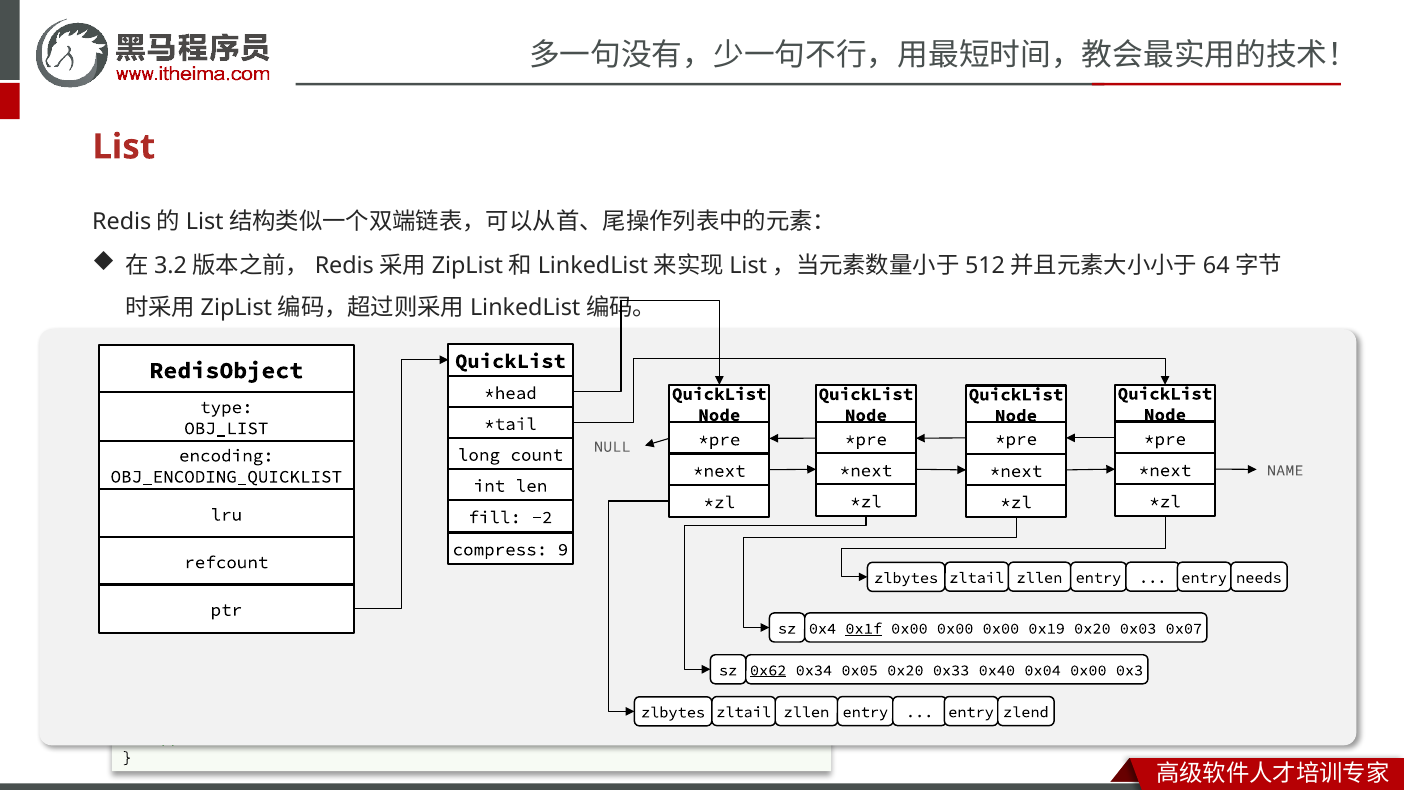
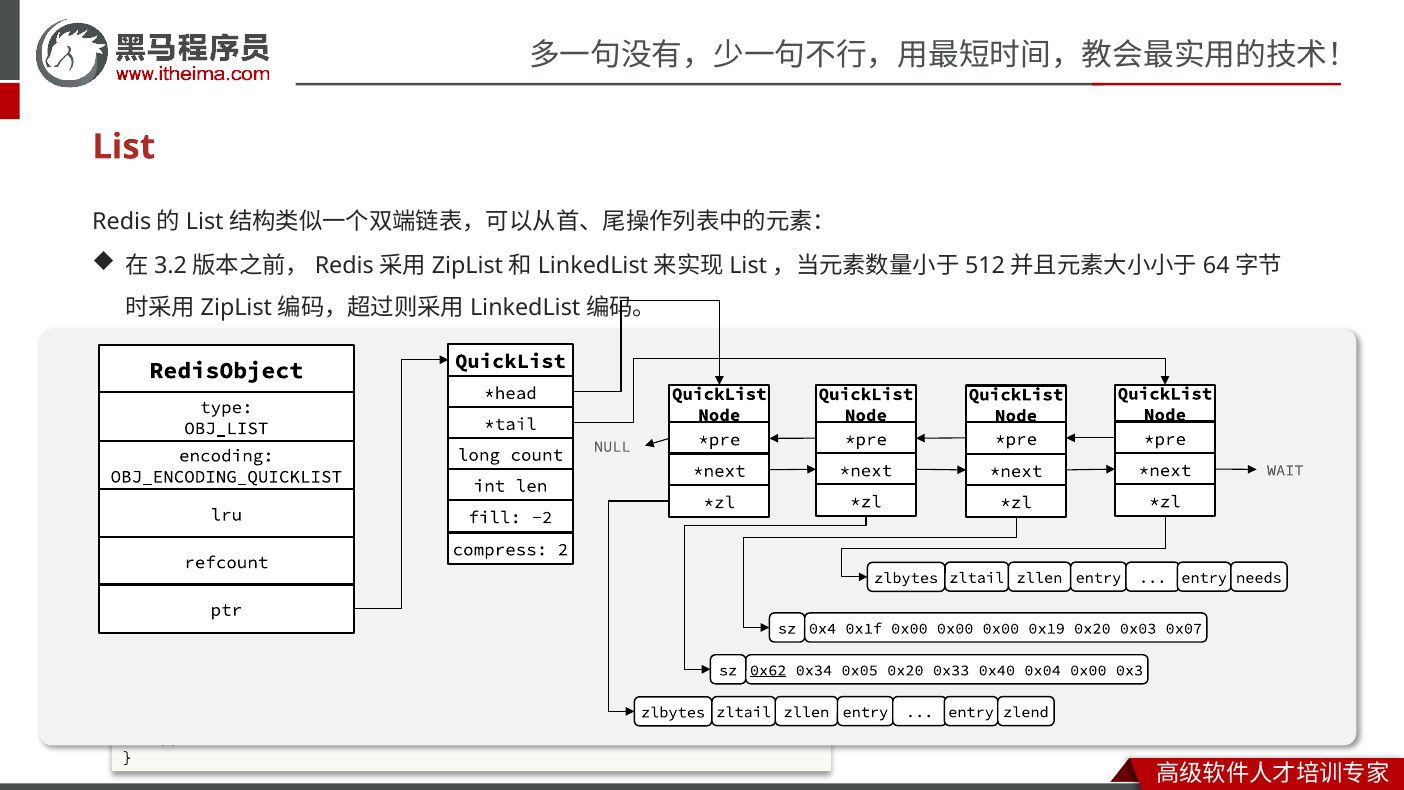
NAME: NAME -> WAIT
9: 9 -> 2
0x1f underline: present -> none
